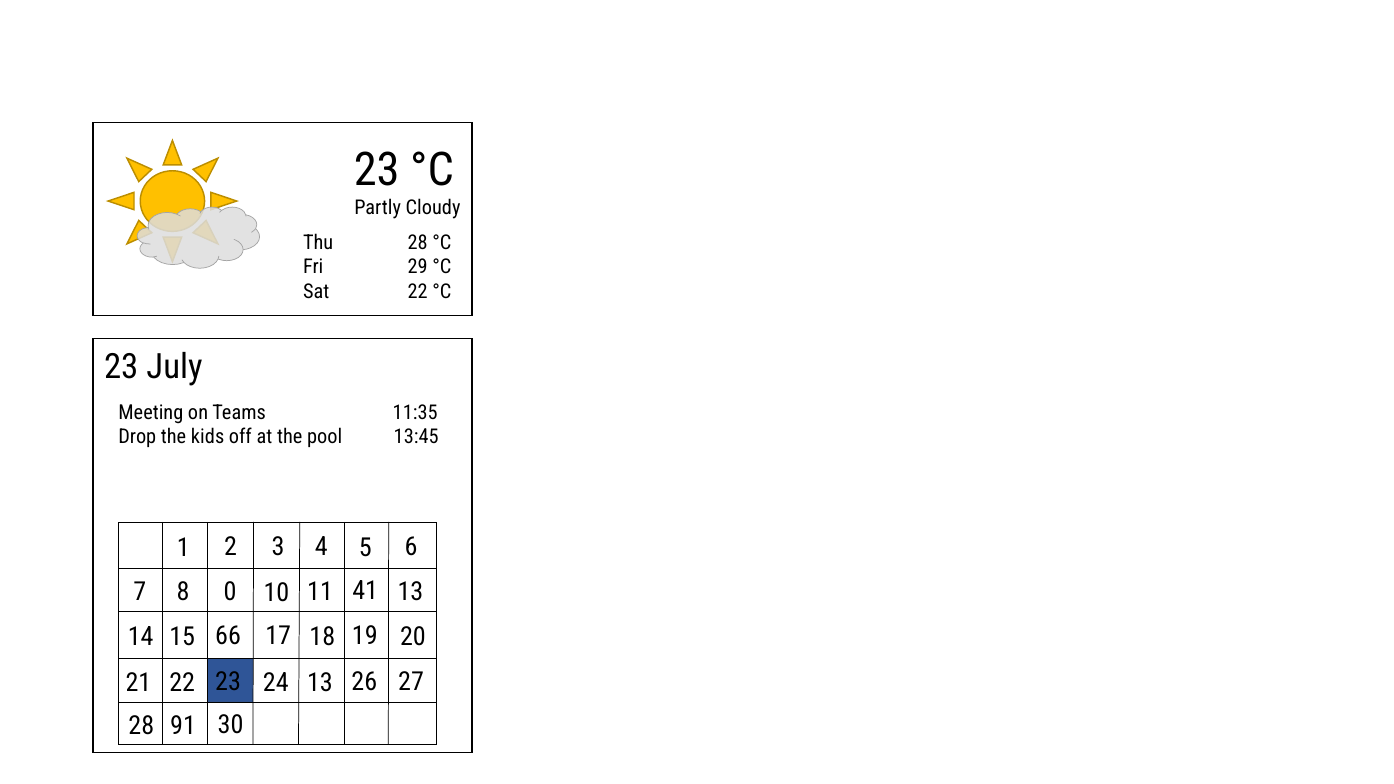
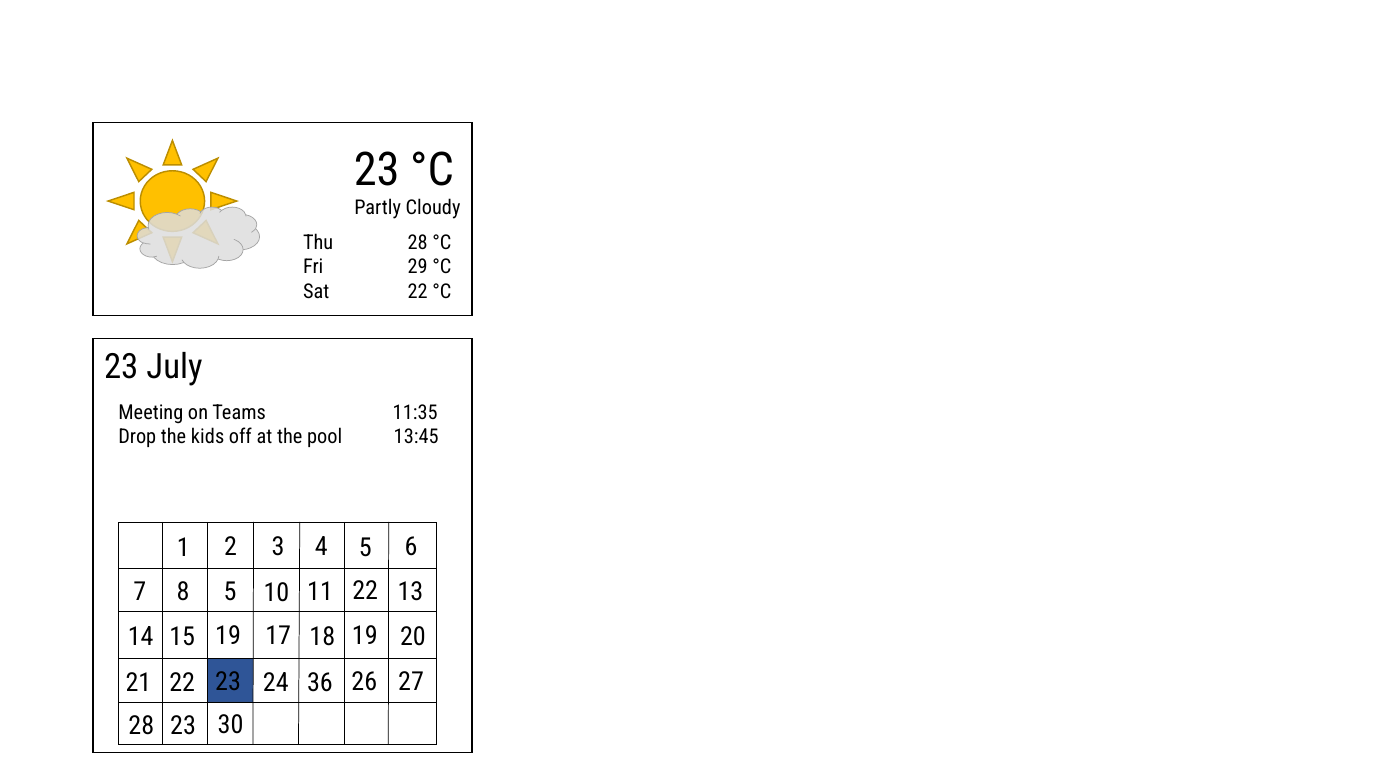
8 0: 0 -> 5
11 41: 41 -> 22
15 66: 66 -> 19
24 13: 13 -> 36
28 91: 91 -> 23
